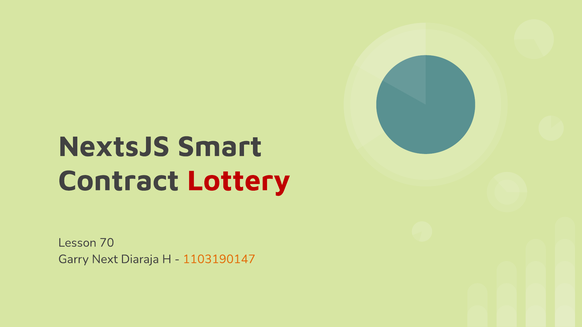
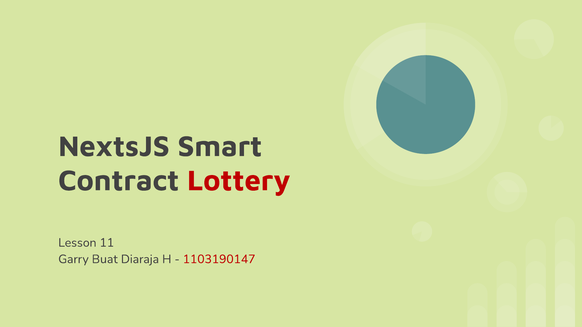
70: 70 -> 11
Next: Next -> Buat
1103190147 colour: orange -> red
